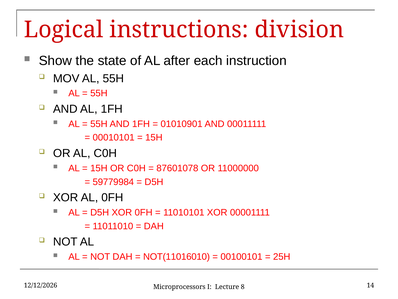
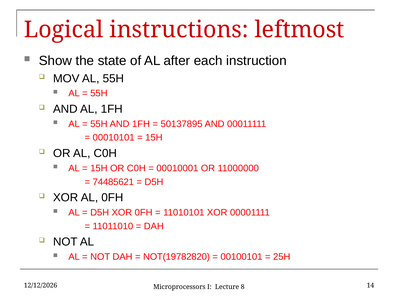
division: division -> leftmost
01010901: 01010901 -> 50137895
87601078: 87601078 -> 00010001
59779984: 59779984 -> 74485621
NOT(11016010: NOT(11016010 -> NOT(19782820
